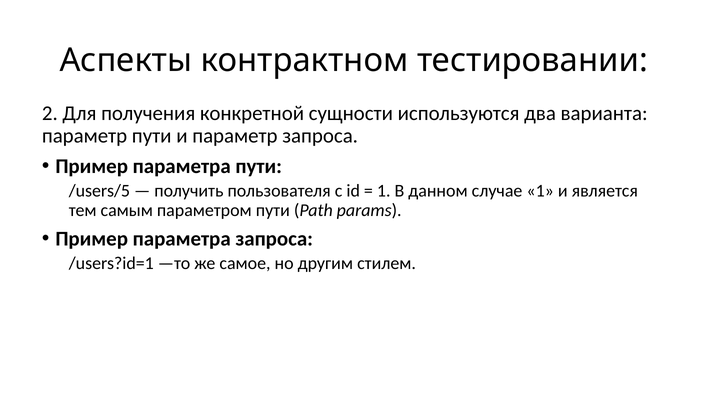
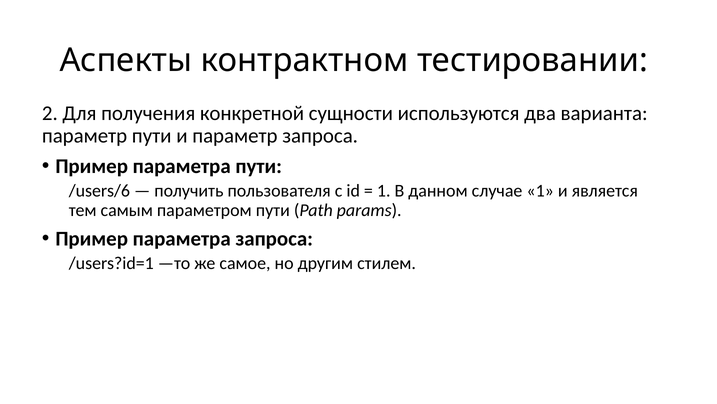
/users/5: /users/5 -> /users/6
